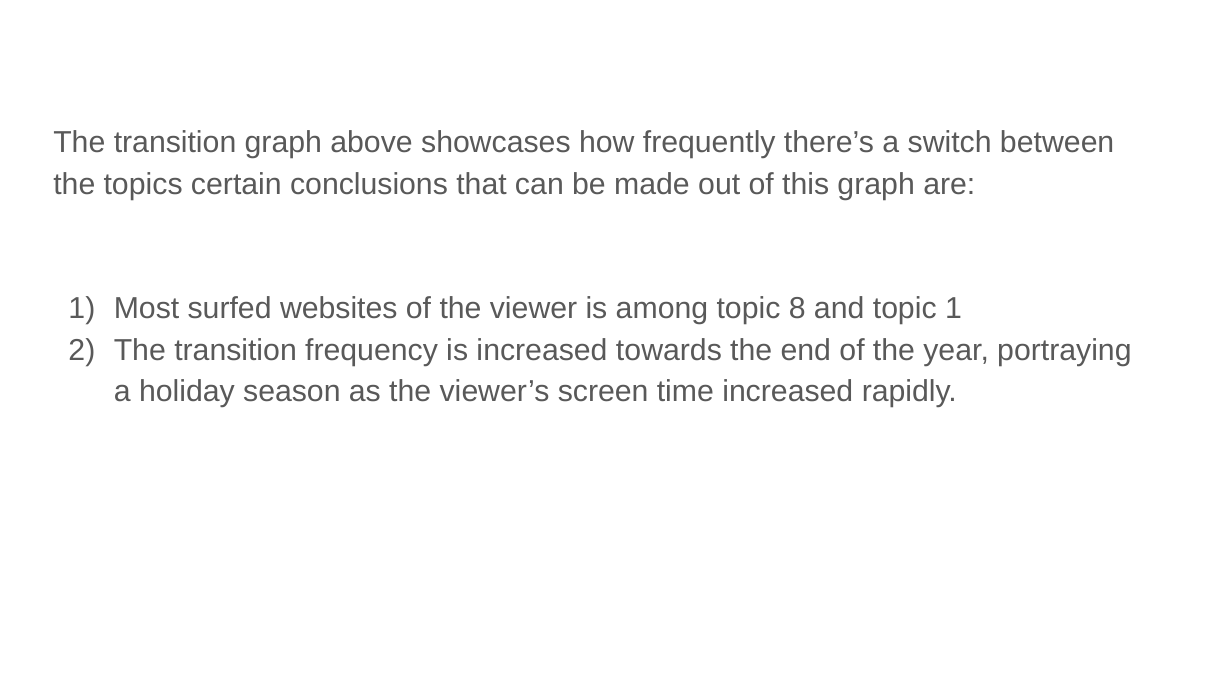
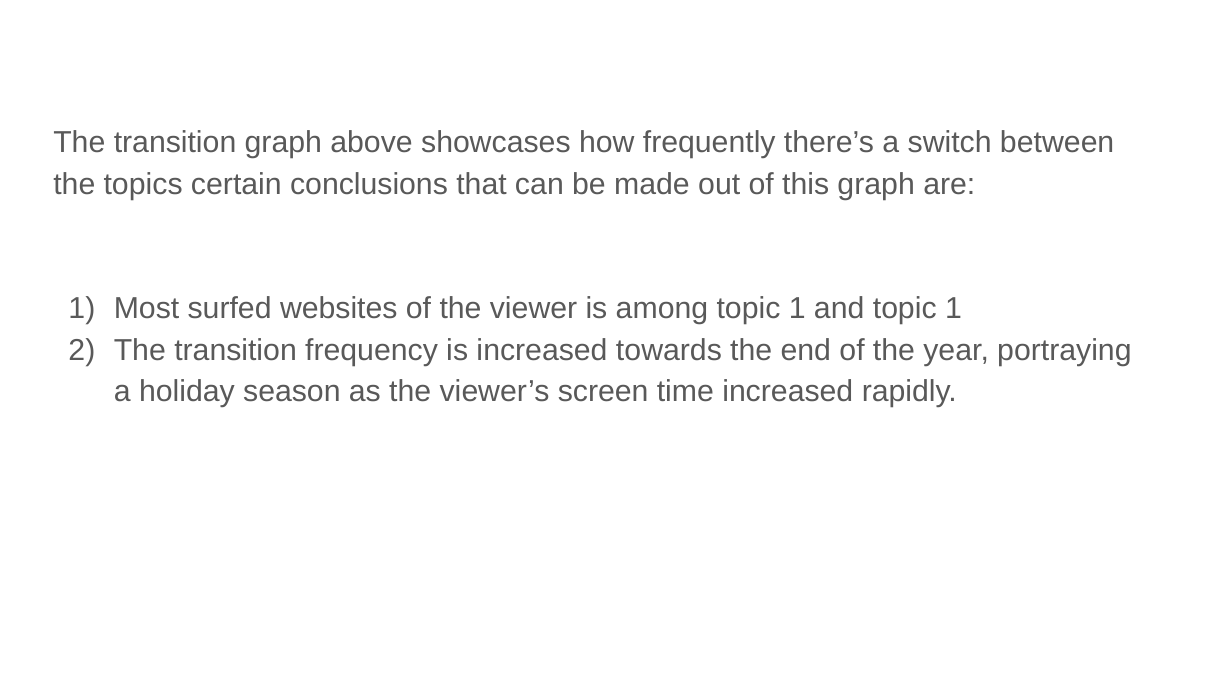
among topic 8: 8 -> 1
